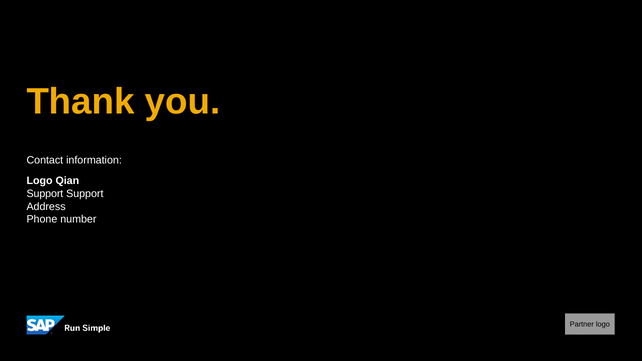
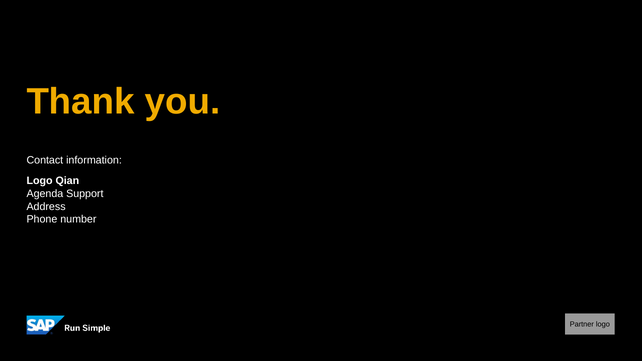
Support at (45, 194): Support -> Agenda
